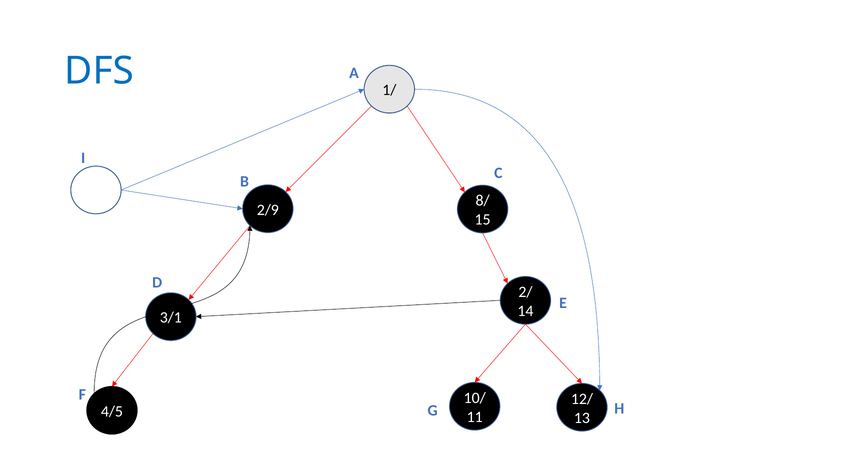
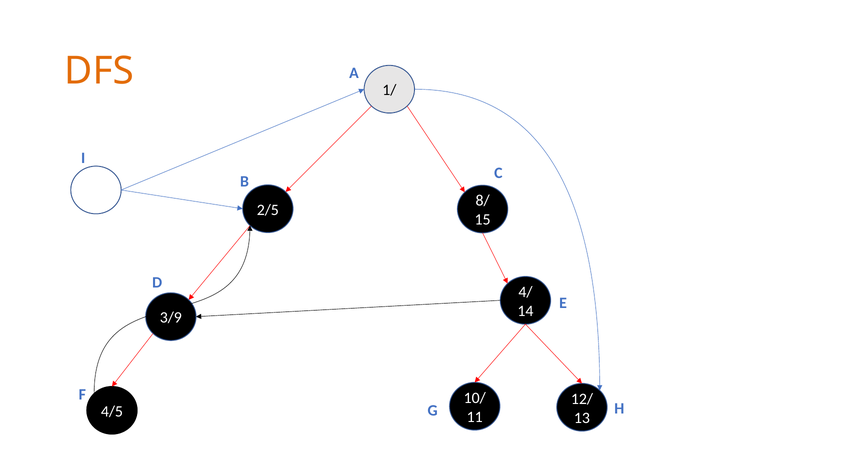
DFS colour: blue -> orange
2/9: 2/9 -> 2/5
2/: 2/ -> 4/
3/1: 3/1 -> 3/9
